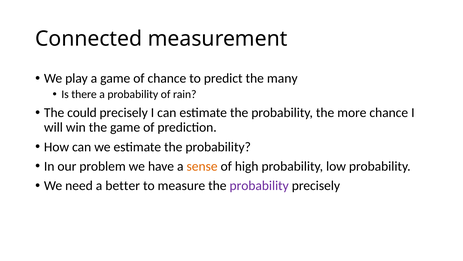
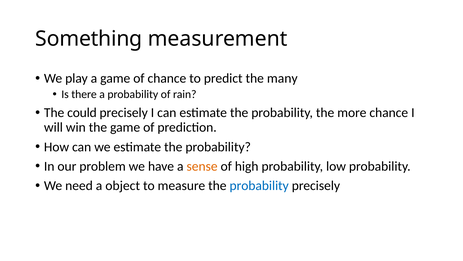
Connected: Connected -> Something
better: better -> object
probability at (259, 185) colour: purple -> blue
